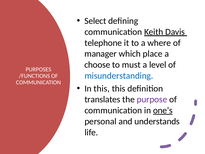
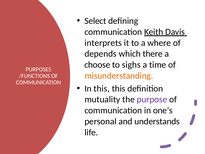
telephone: telephone -> interprets
manager: manager -> depends
place: place -> there
must: must -> sighs
level: level -> time
misunderstanding colour: blue -> orange
translates: translates -> mutuality
one’s underline: present -> none
